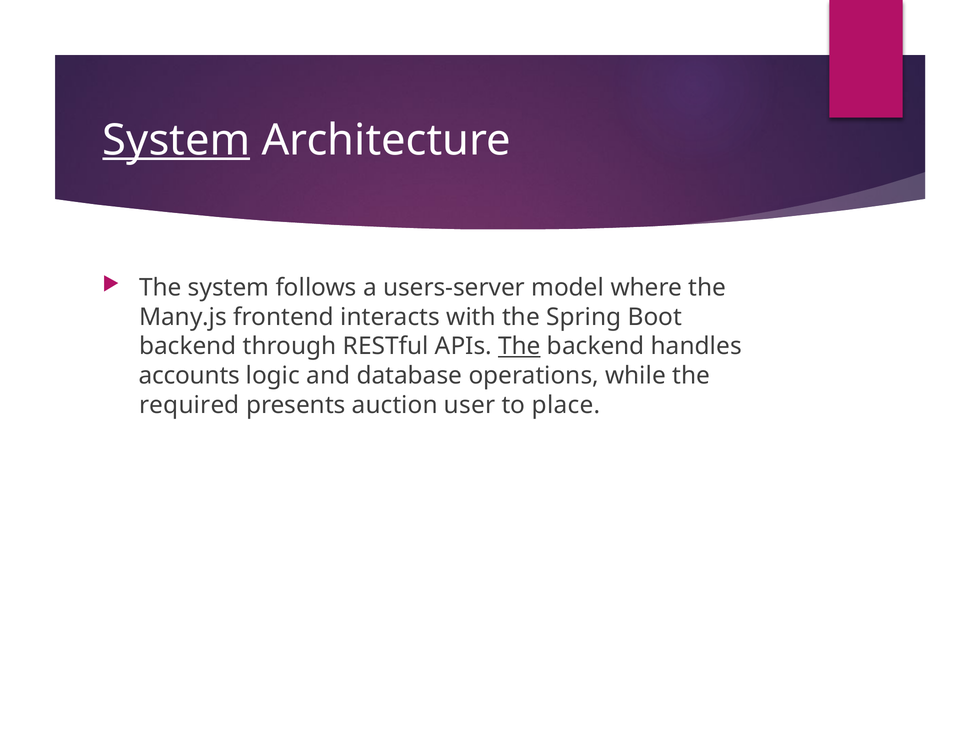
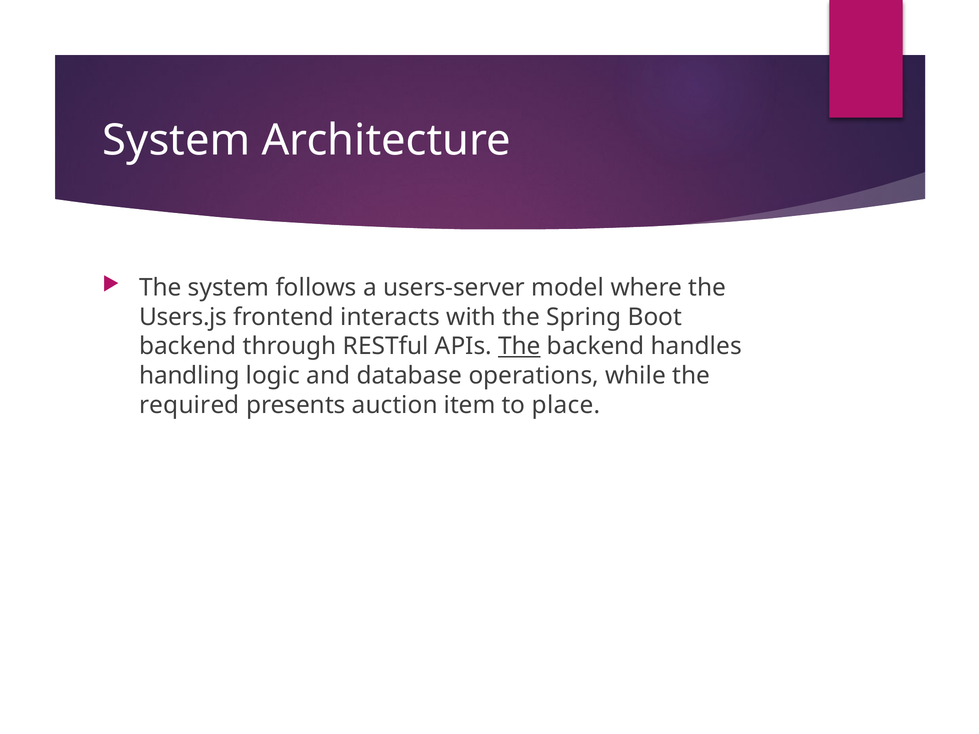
System at (176, 140) underline: present -> none
Many.js: Many.js -> Users.js
accounts: accounts -> handling
user: user -> item
